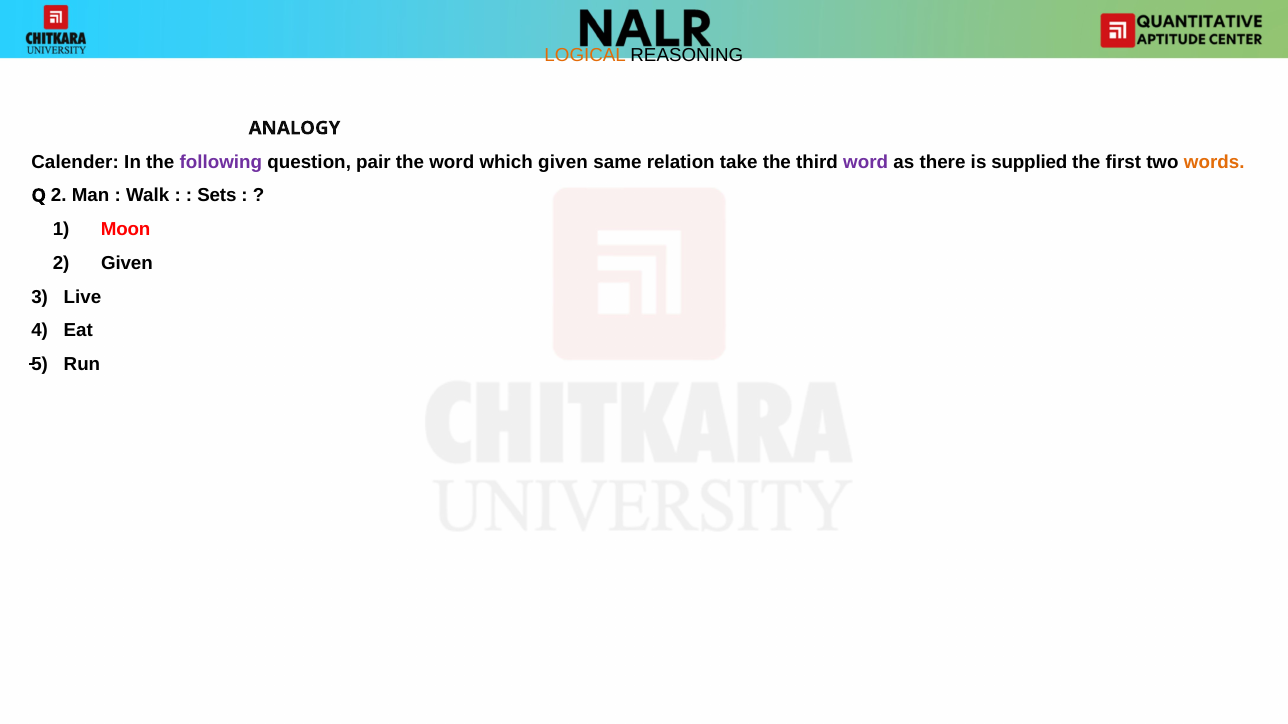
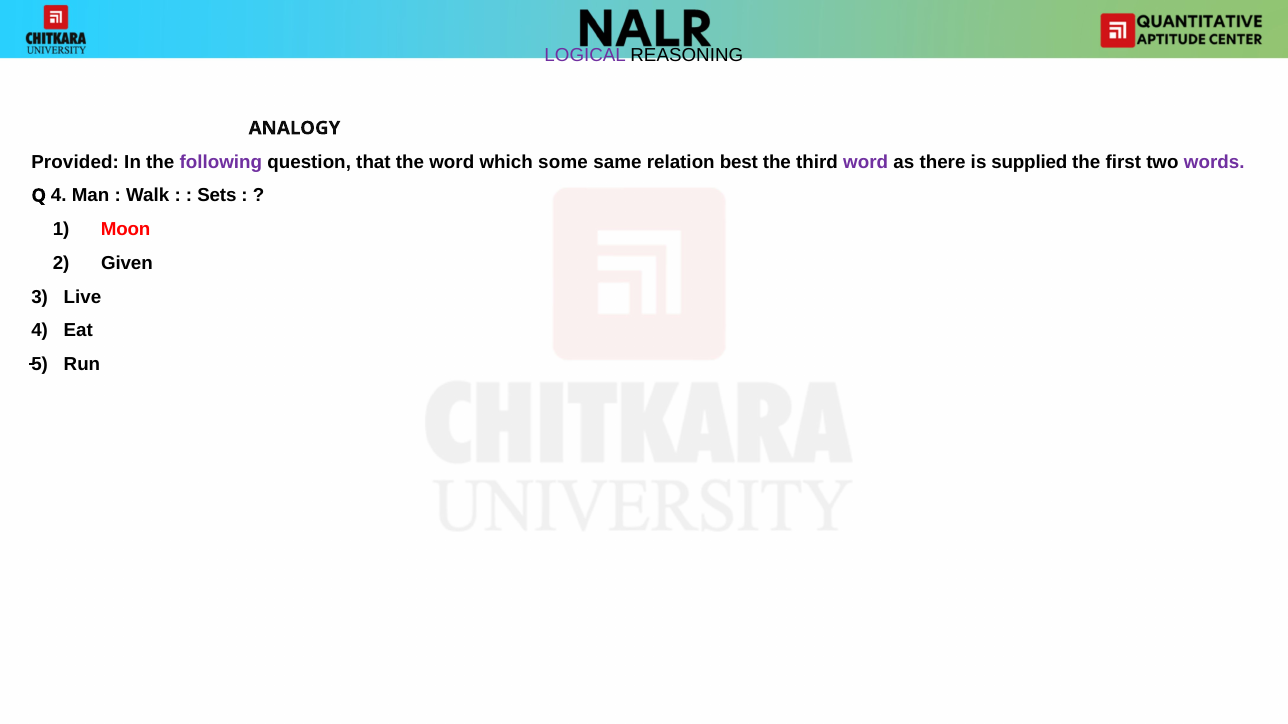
LOGICAL colour: orange -> purple
Calender: Calender -> Provided
pair: pair -> that
which given: given -> some
take: take -> best
words colour: orange -> purple
Q 2: 2 -> 4
